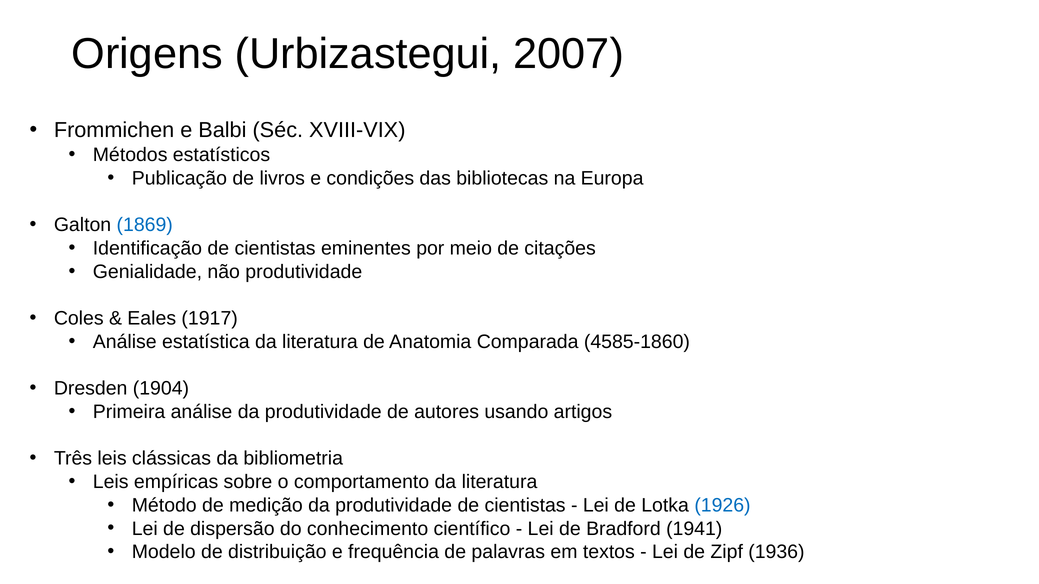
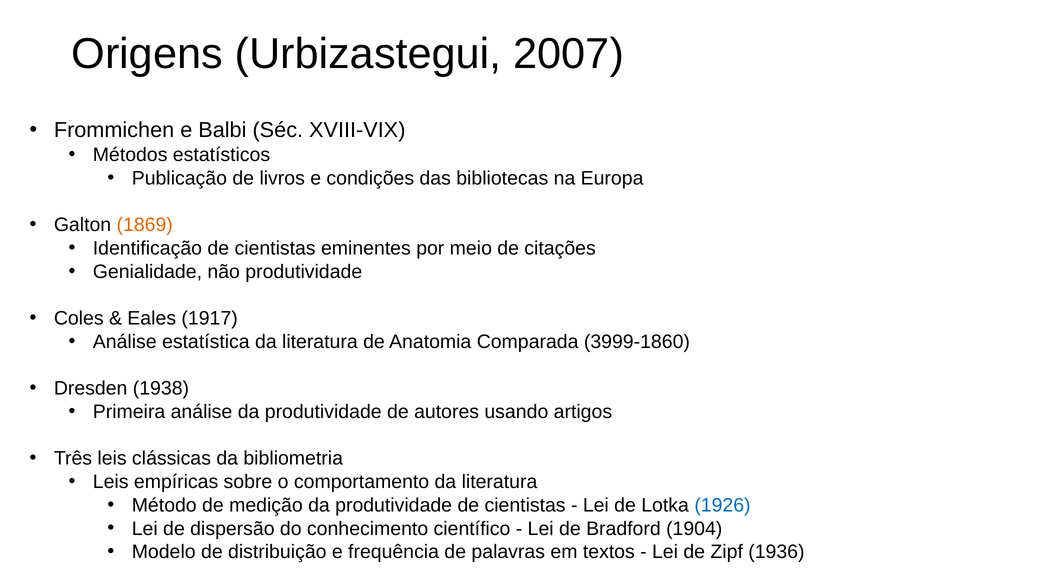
1869 colour: blue -> orange
4585-1860: 4585-1860 -> 3999-1860
1904: 1904 -> 1938
1941: 1941 -> 1904
